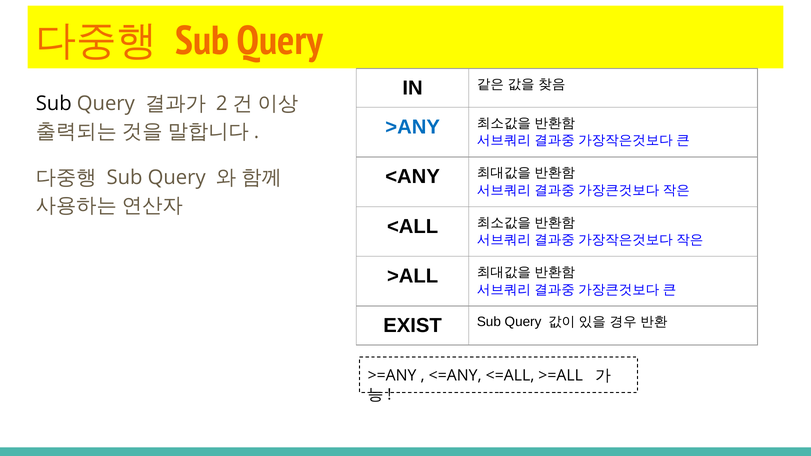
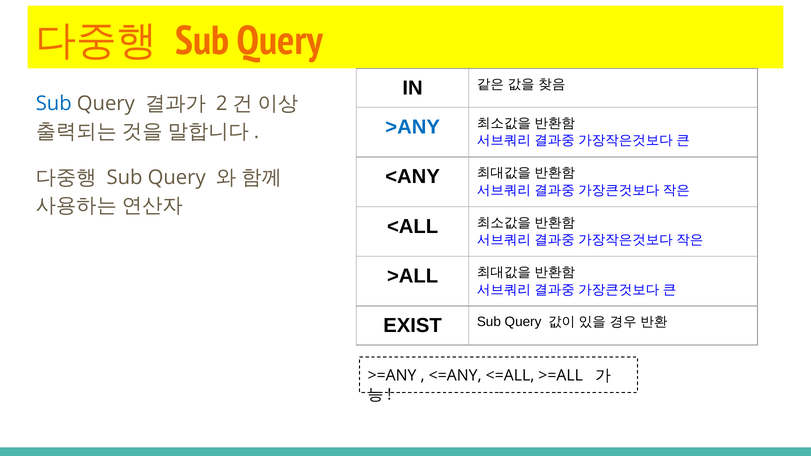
Sub at (54, 104) colour: black -> blue
